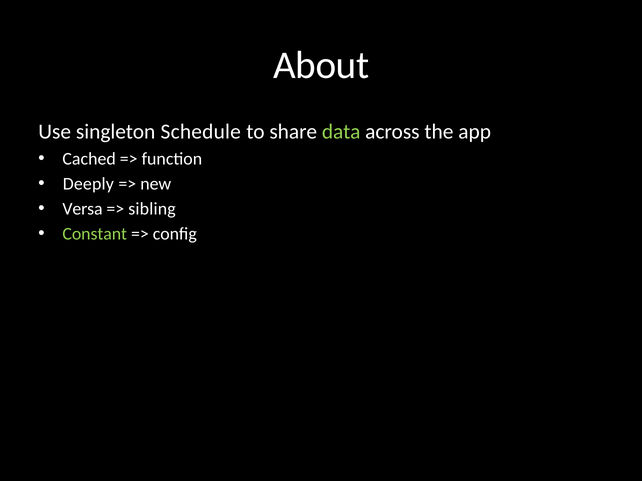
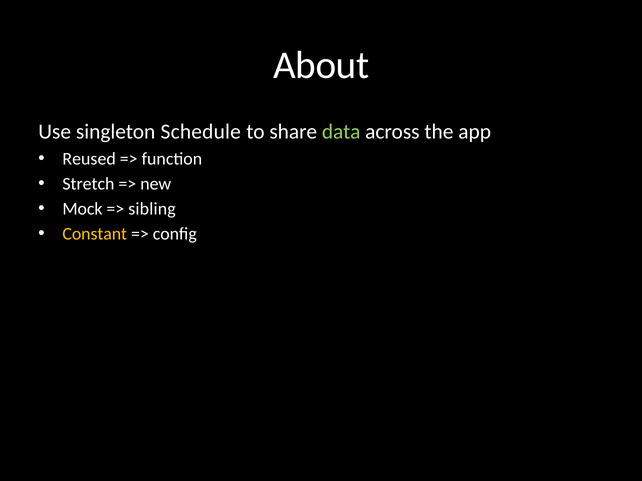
Cached: Cached -> Reused
Deeply: Deeply -> Stretch
Versa: Versa -> Mock
Constant colour: light green -> yellow
